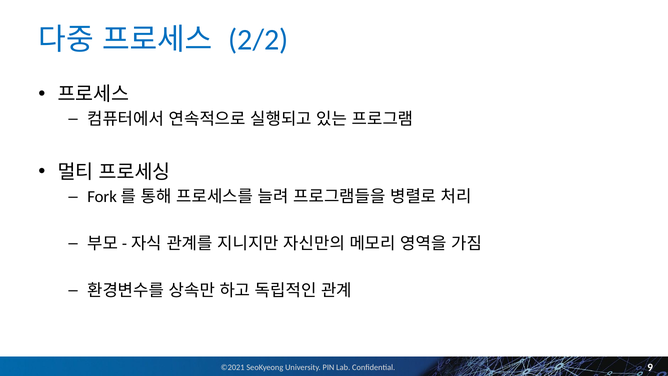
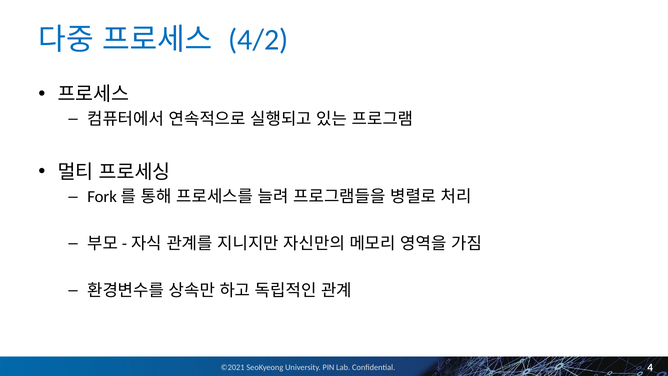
2/2: 2/2 -> 4/2
9: 9 -> 4
